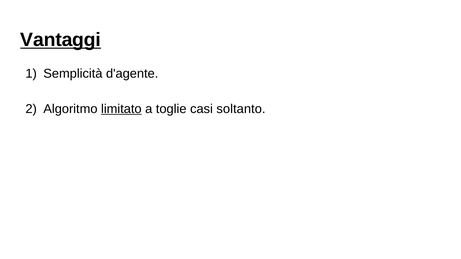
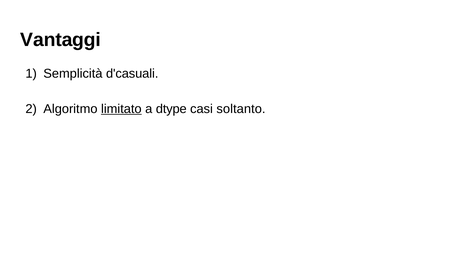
Vantaggi underline: present -> none
d'agente: d'agente -> d'casuali
toglie: toglie -> dtype
